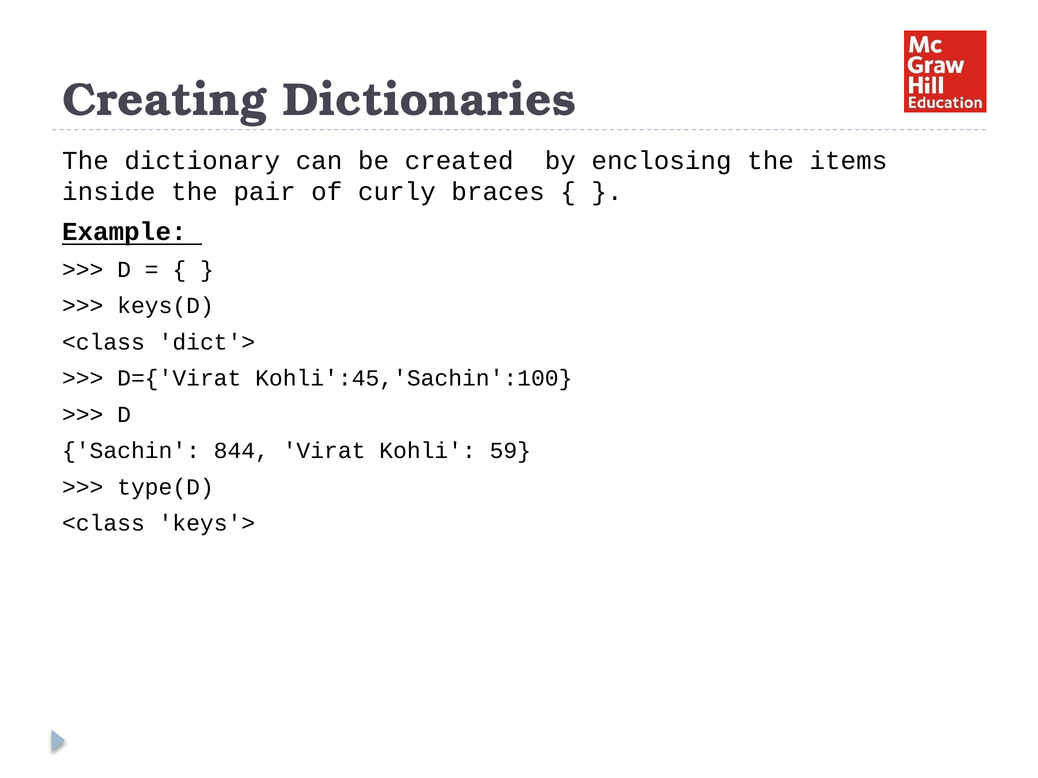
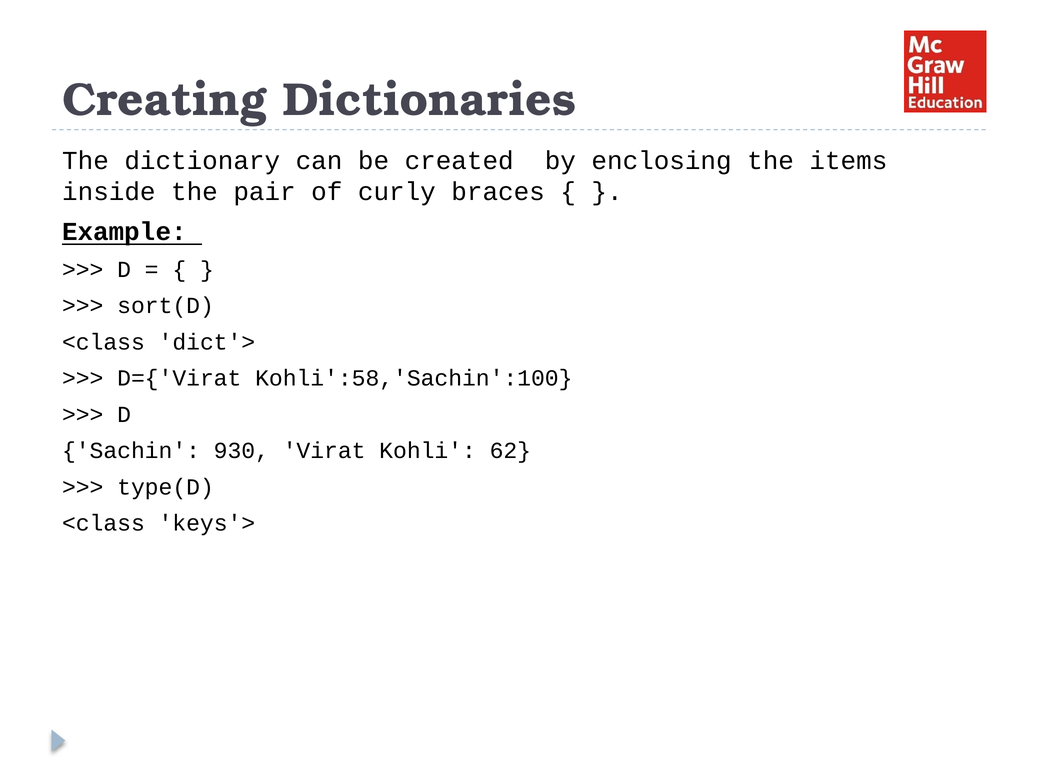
keys(D: keys(D -> sort(D
Kohli':45,'Sachin':100: Kohli':45,'Sachin':100 -> Kohli':58,'Sachin':100
844: 844 -> 930
59: 59 -> 62
